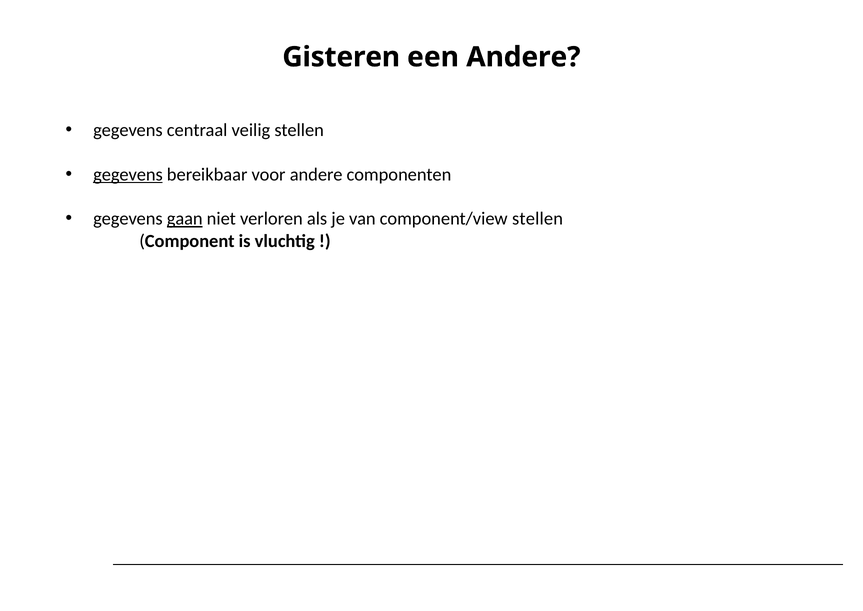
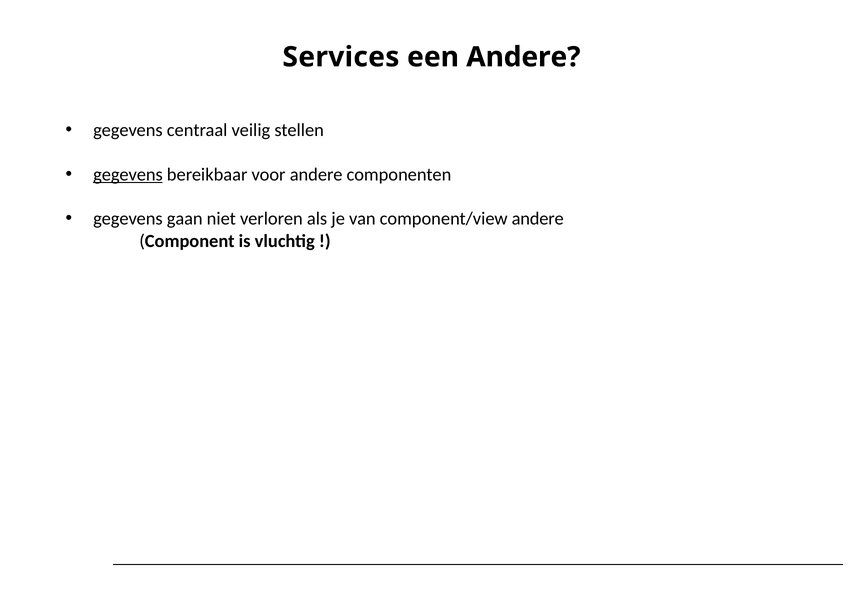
Gisteren: Gisteren -> Services
gaan underline: present -> none
component/view stellen: stellen -> andere
